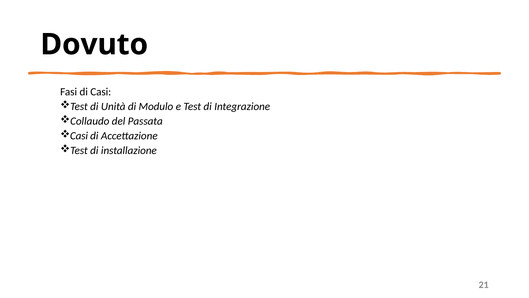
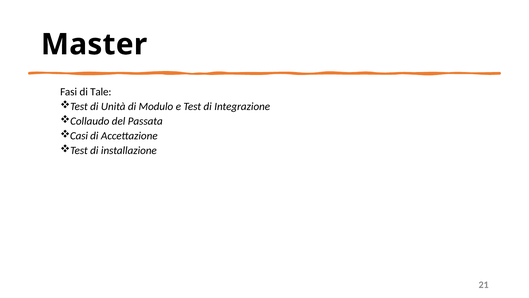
Dovuto: Dovuto -> Master
di Casi: Casi -> Tale
